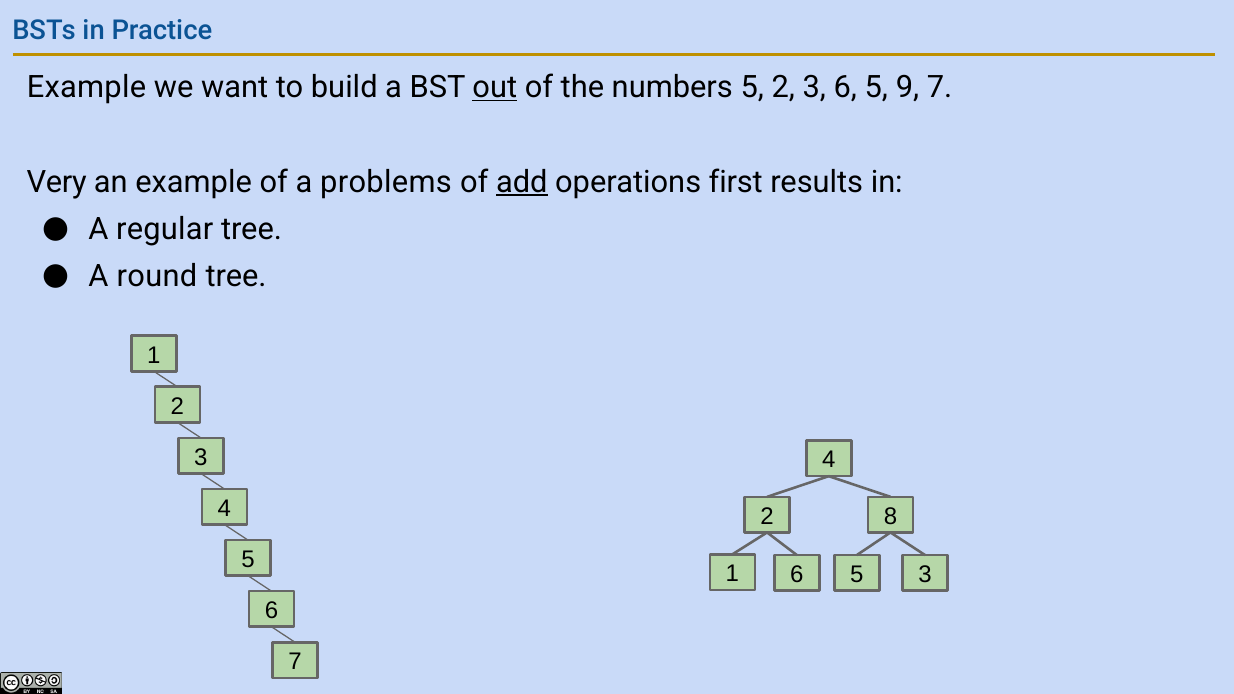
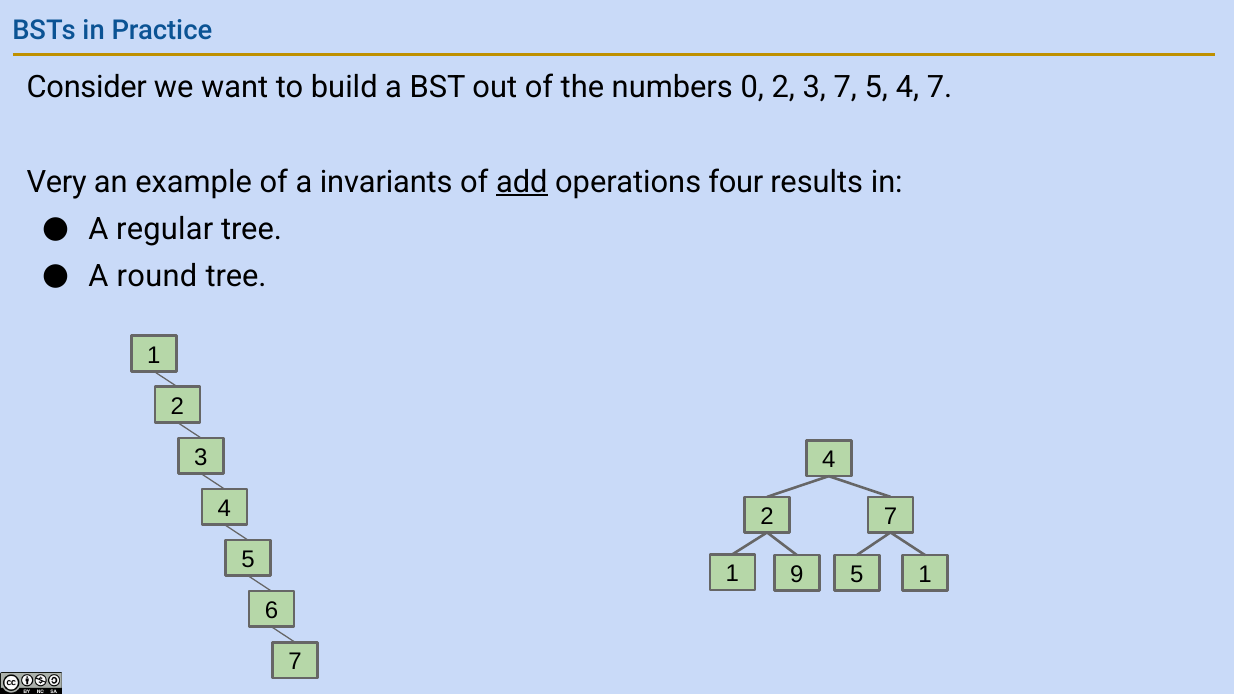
Example at (86, 87): Example -> Consider
out underline: present -> none
numbers 5: 5 -> 0
3 6: 6 -> 7
5 9: 9 -> 4
problems: problems -> invariants
first: first -> four
2 8: 8 -> 7
1 6: 6 -> 9
5 3: 3 -> 1
